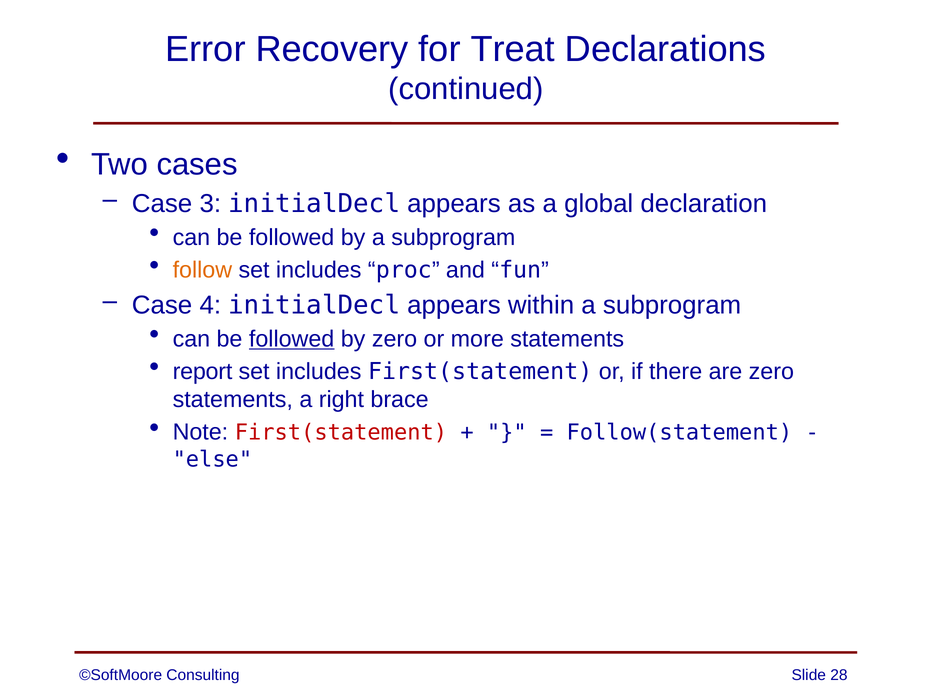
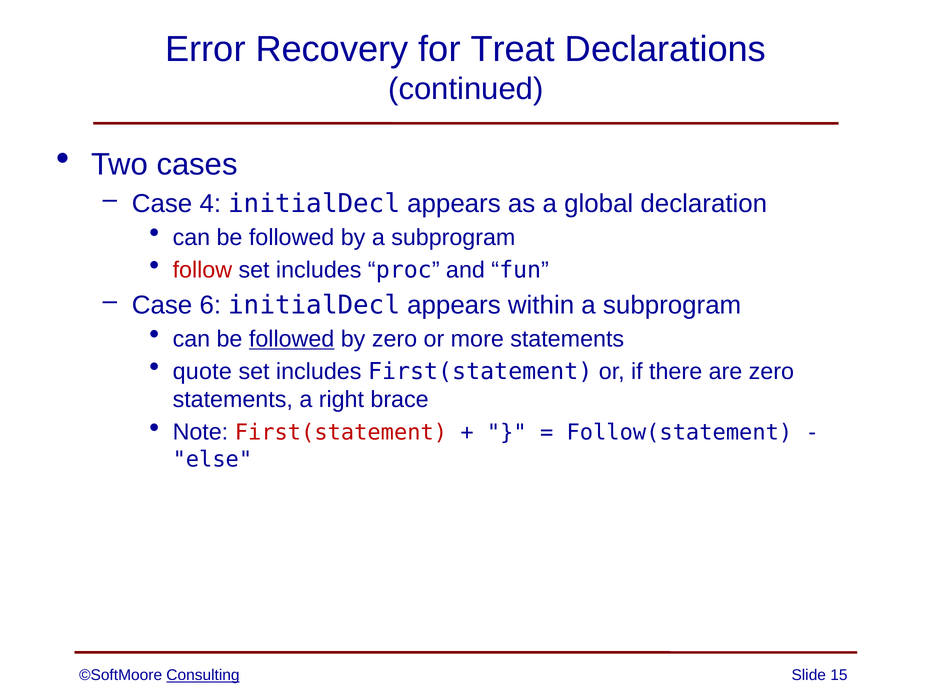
3: 3 -> 4
follow colour: orange -> red
4: 4 -> 6
report: report -> quote
Consulting underline: none -> present
28: 28 -> 15
